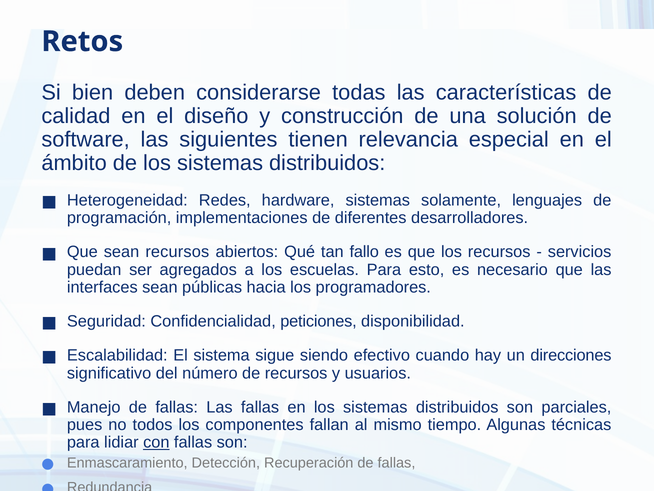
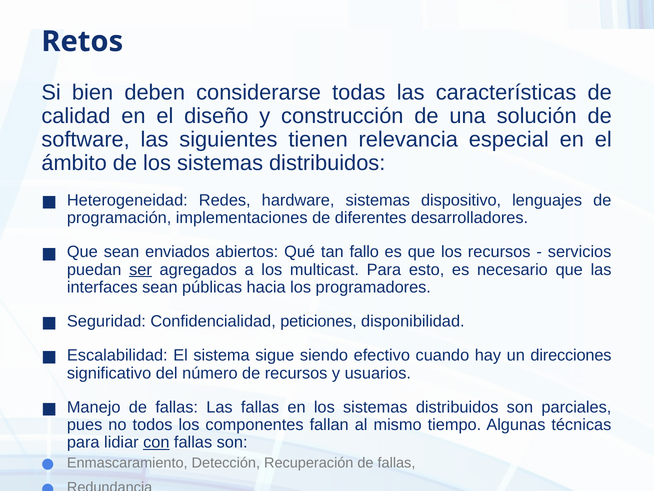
solamente: solamente -> dispositivo
sean recursos: recursos -> enviados
ser underline: none -> present
escuelas: escuelas -> multicast
